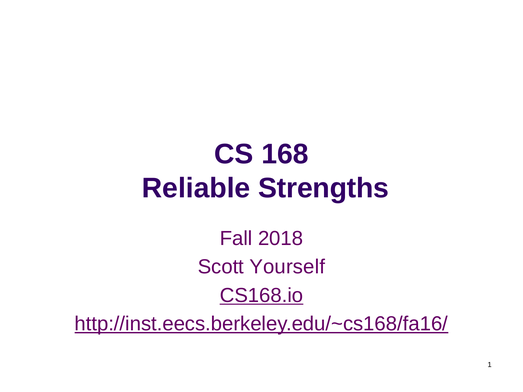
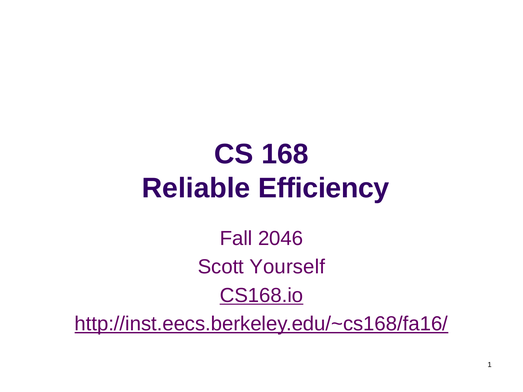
Strengths: Strengths -> Efficiency
2018: 2018 -> 2046
